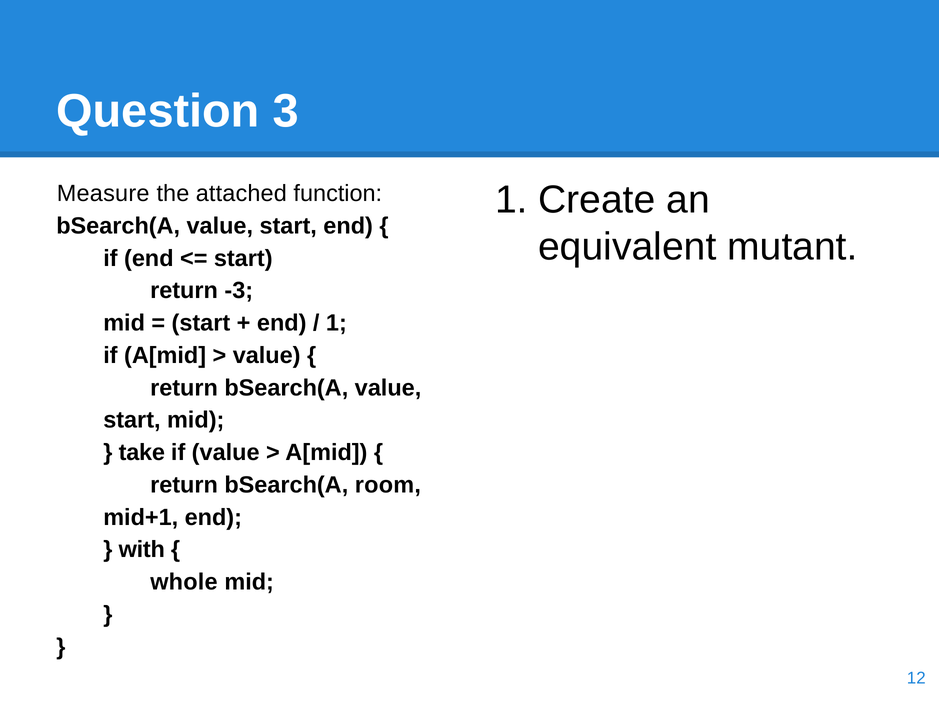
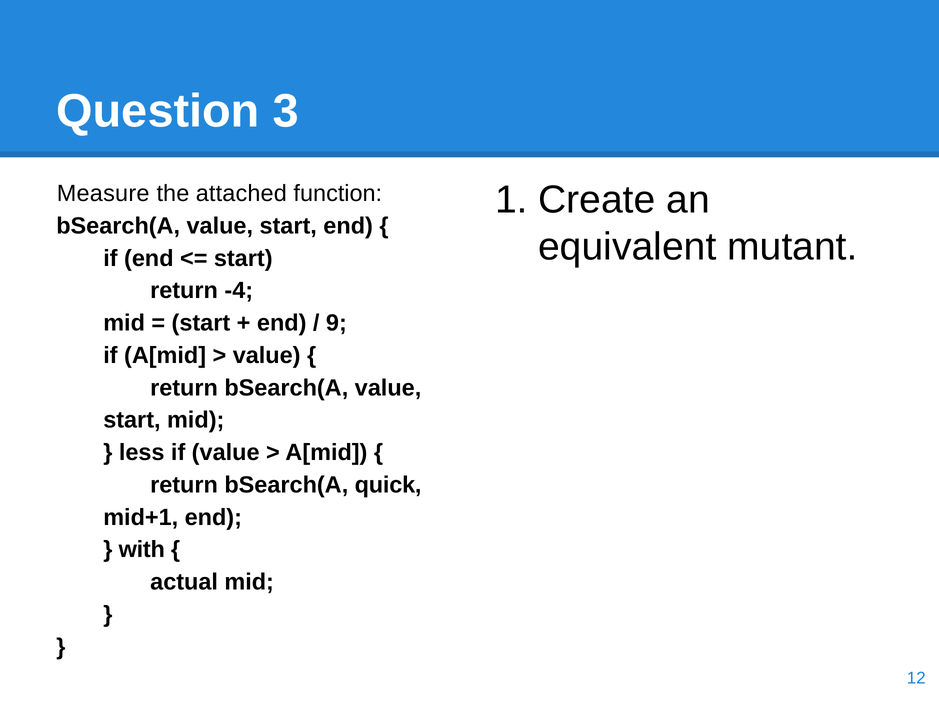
-3: -3 -> -4
1 at (336, 323): 1 -> 9
take: take -> less
room: room -> quick
whole: whole -> actual
